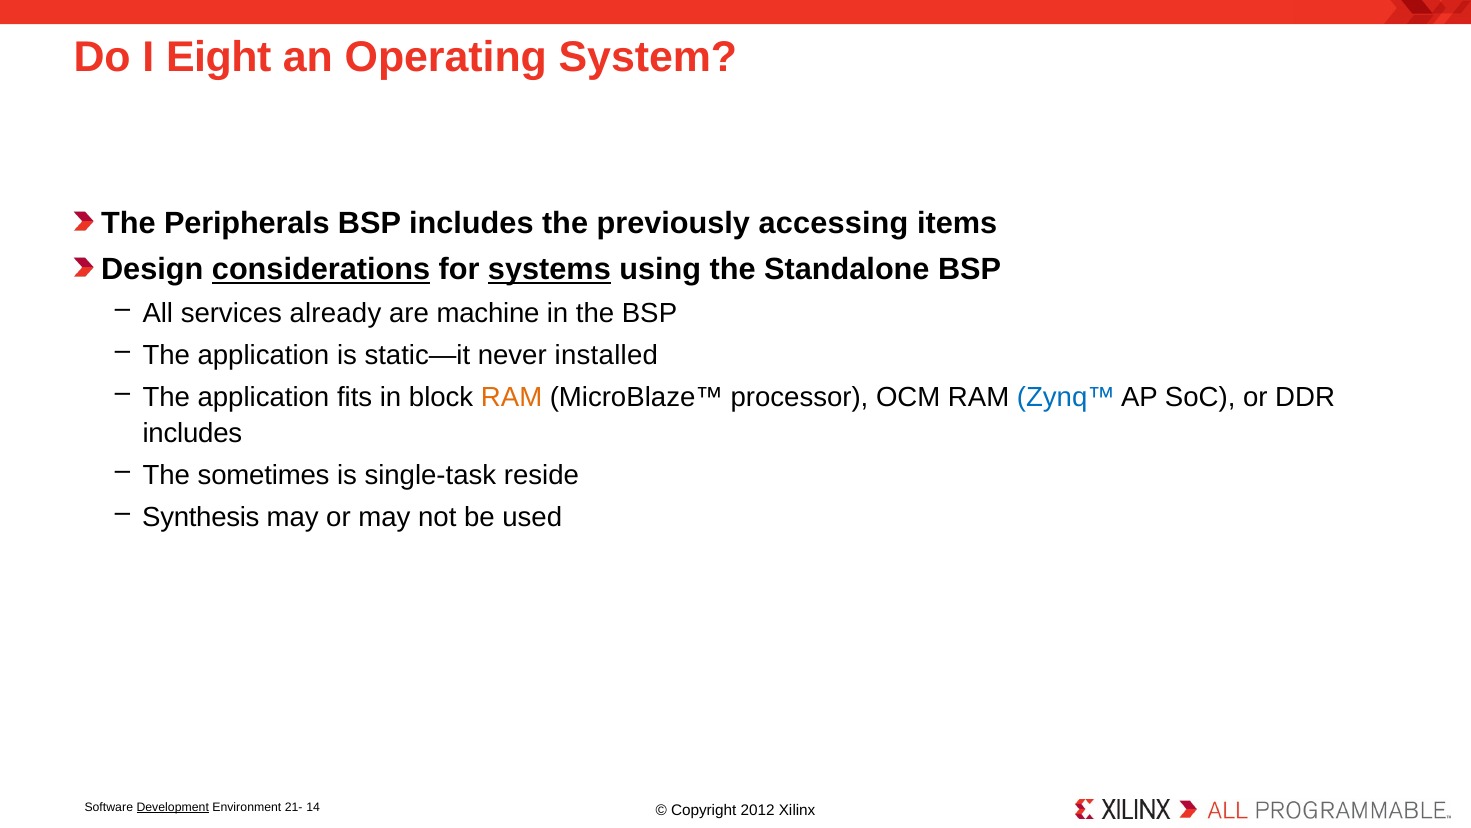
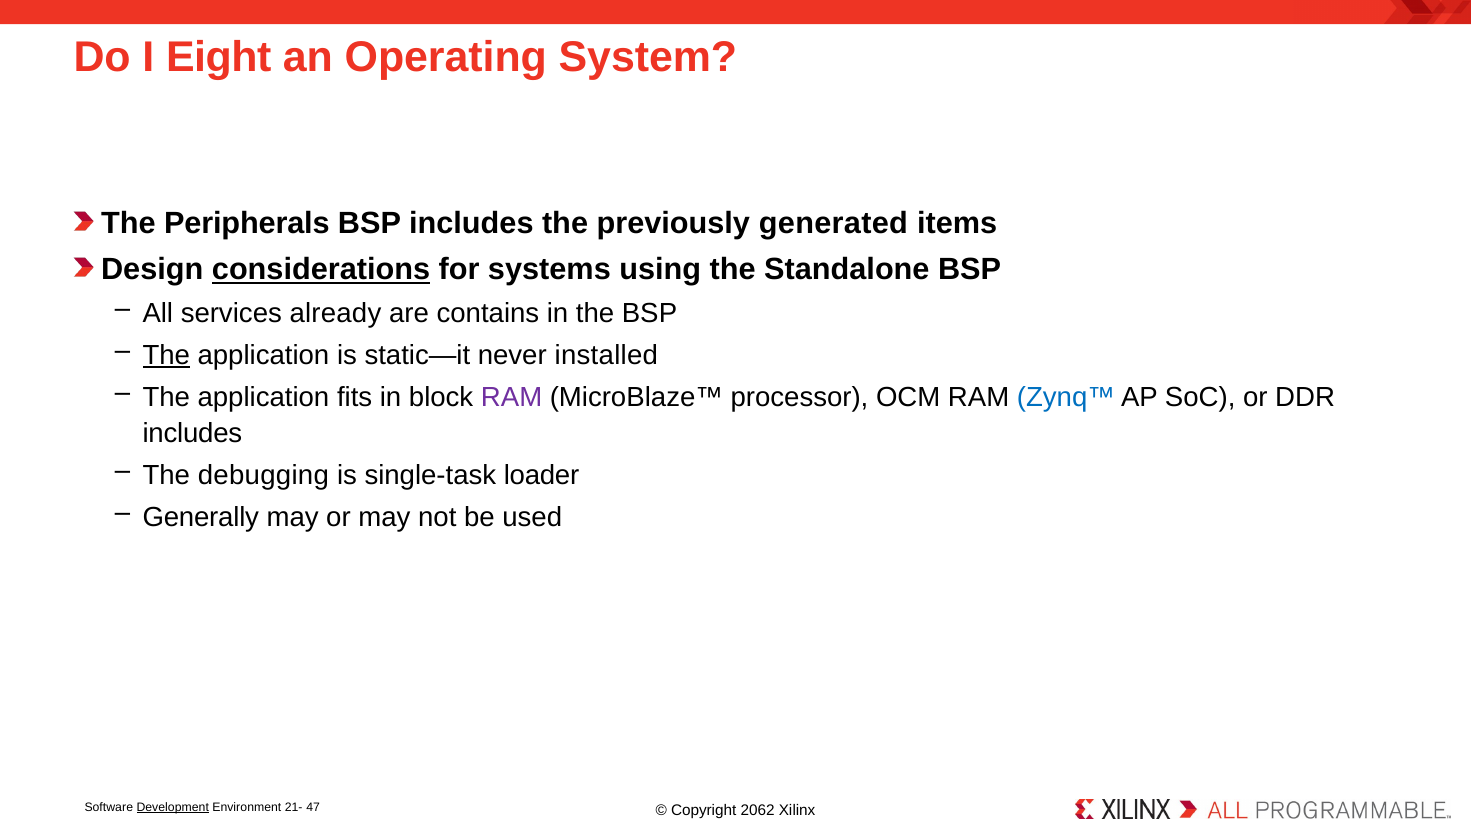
accessing: accessing -> generated
systems underline: present -> none
machine: machine -> contains
The at (166, 355) underline: none -> present
RAM at (512, 397) colour: orange -> purple
sometimes: sometimes -> debugging
reside: reside -> loader
Synthesis: Synthesis -> Generally
14: 14 -> 47
2012: 2012 -> 2062
